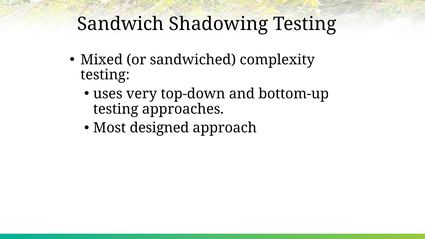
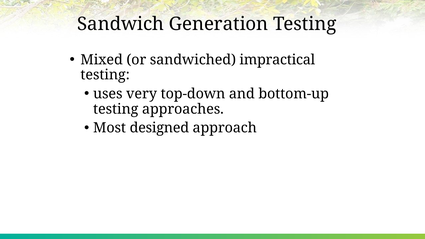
Shadowing: Shadowing -> Generation
complexity: complexity -> impractical
